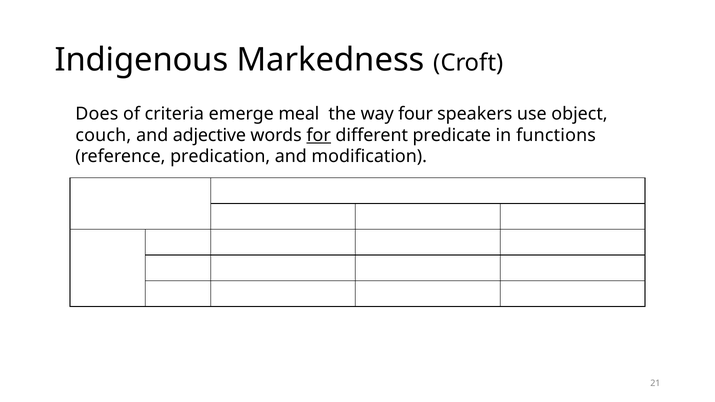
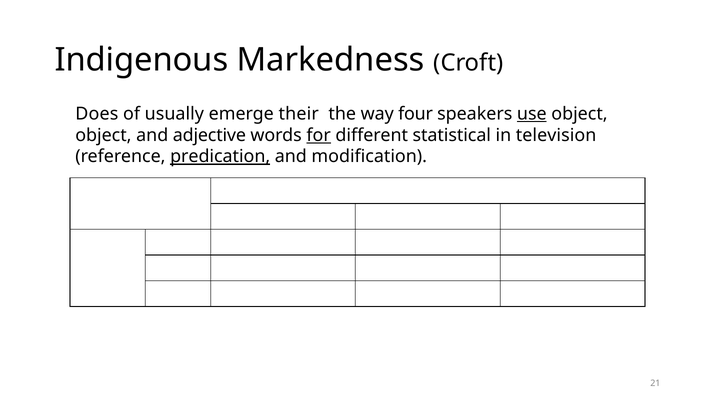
criteria: criteria -> usually
meal: meal -> their
use underline: none -> present
couch at (103, 135): couch -> object
predicate: predicate -> statistical
functions: functions -> television
predication underline: none -> present
